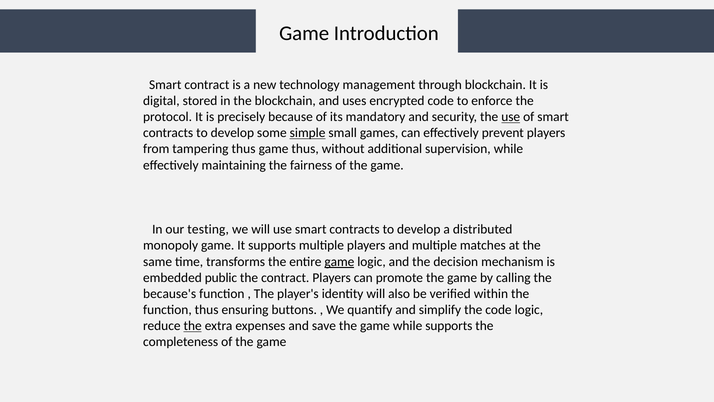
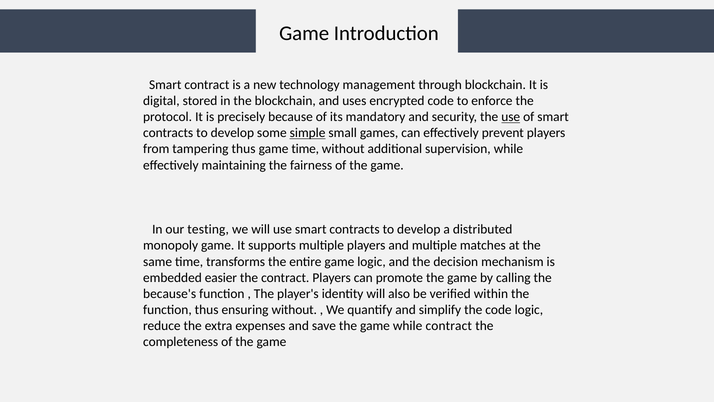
game thus: thus -> time
game at (339, 261) underline: present -> none
public: public -> easier
ensuring buttons: buttons -> without
the at (193, 326) underline: present -> none
while supports: supports -> contract
